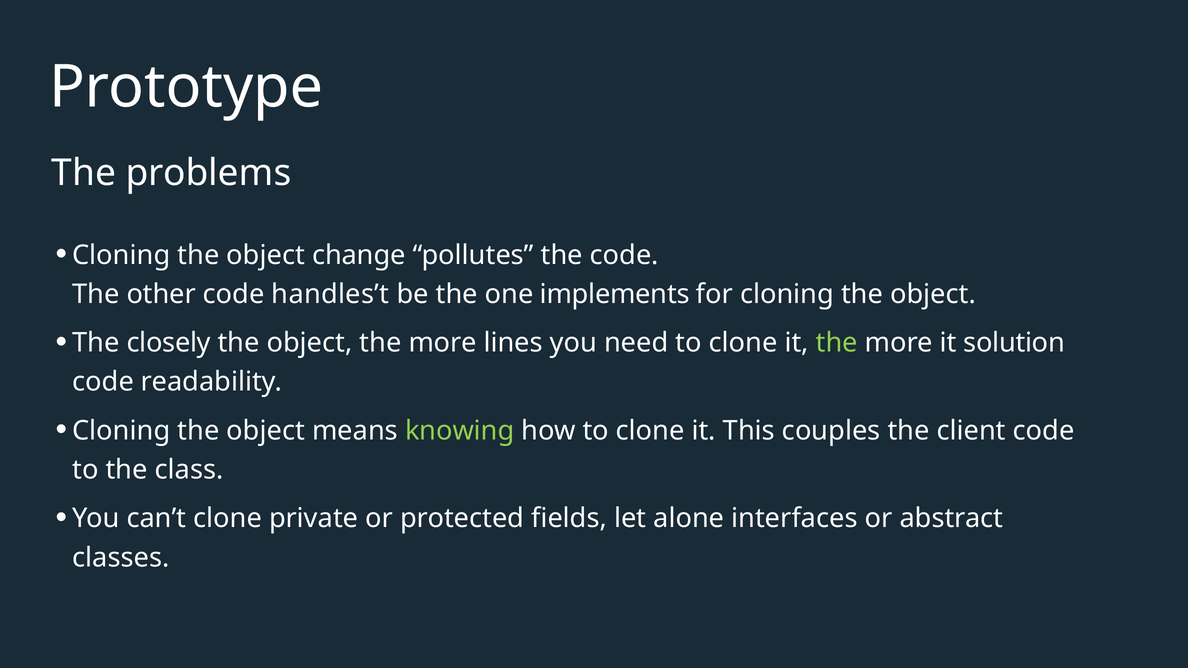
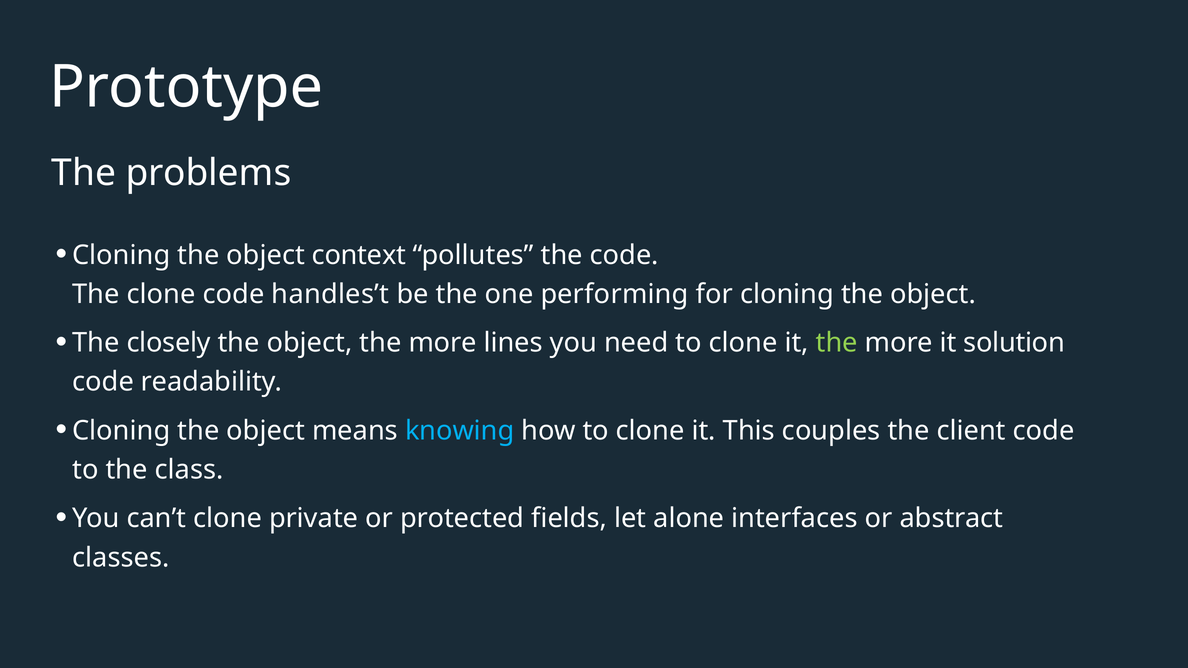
change: change -> context
The other: other -> clone
implements: implements -> performing
knowing colour: light green -> light blue
